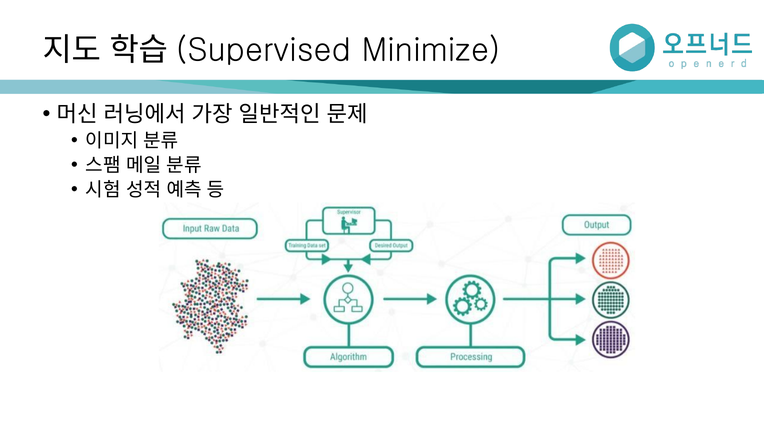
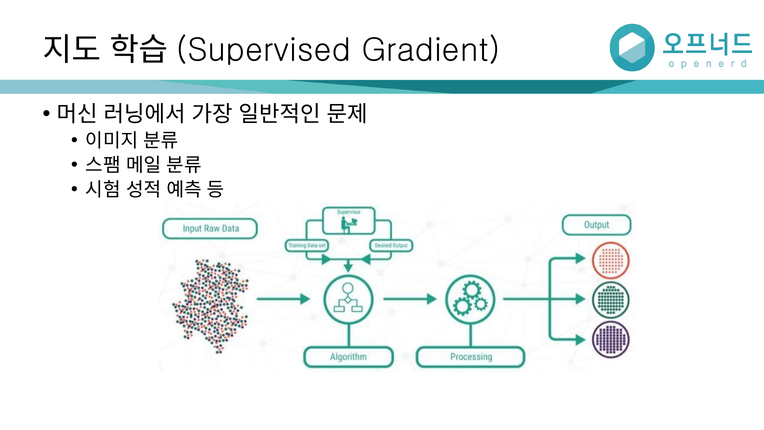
Minimize: Minimize -> Gradient
